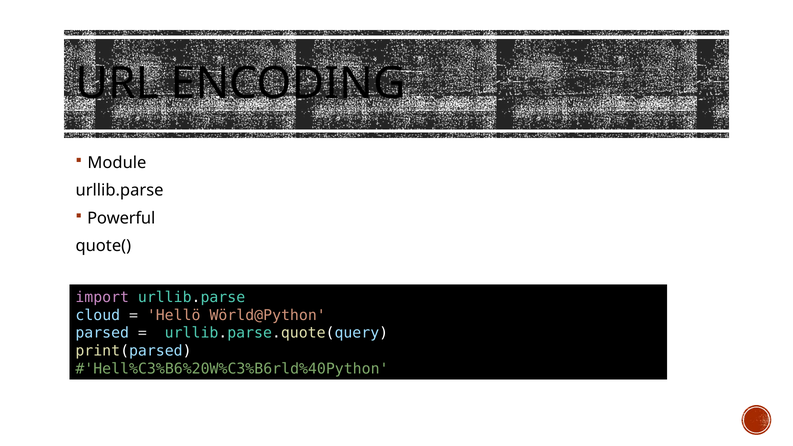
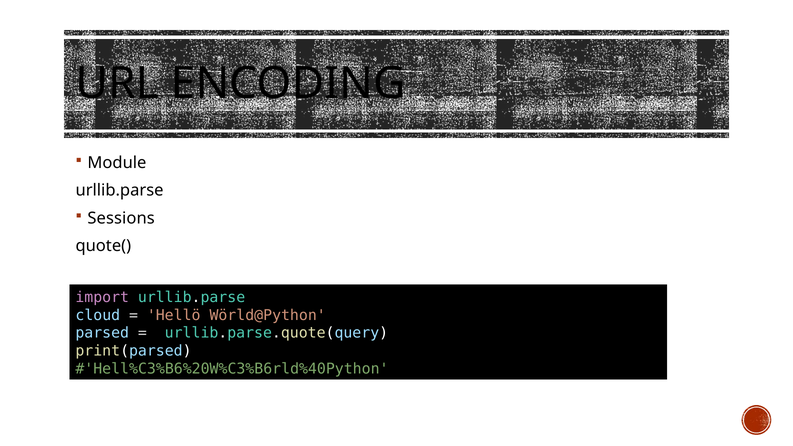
Powerful: Powerful -> Sessions
